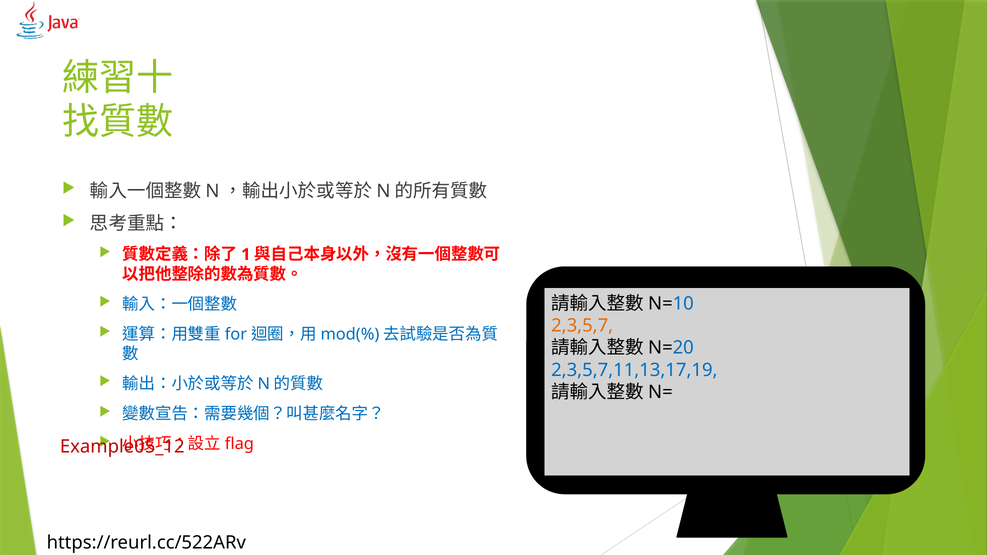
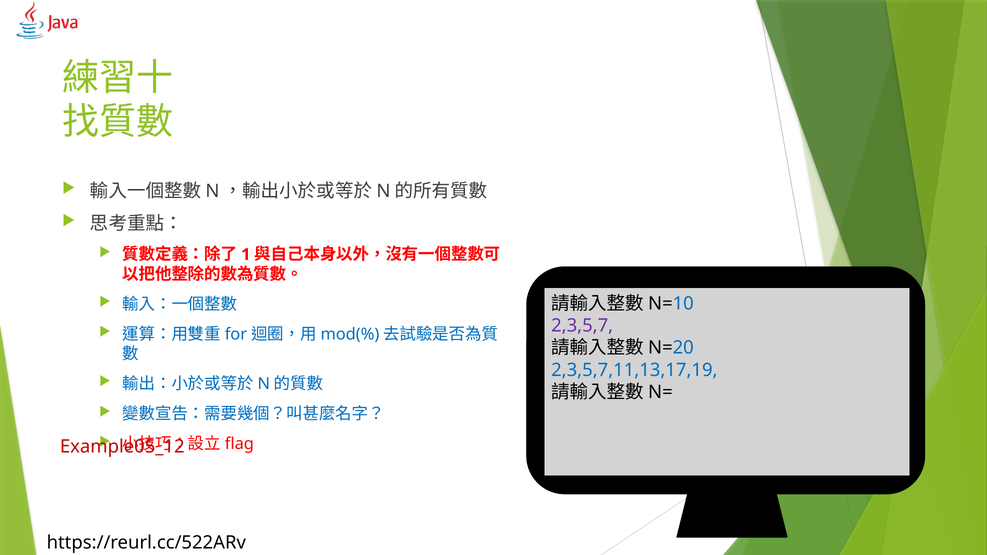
2,3,5,7 colour: orange -> purple
